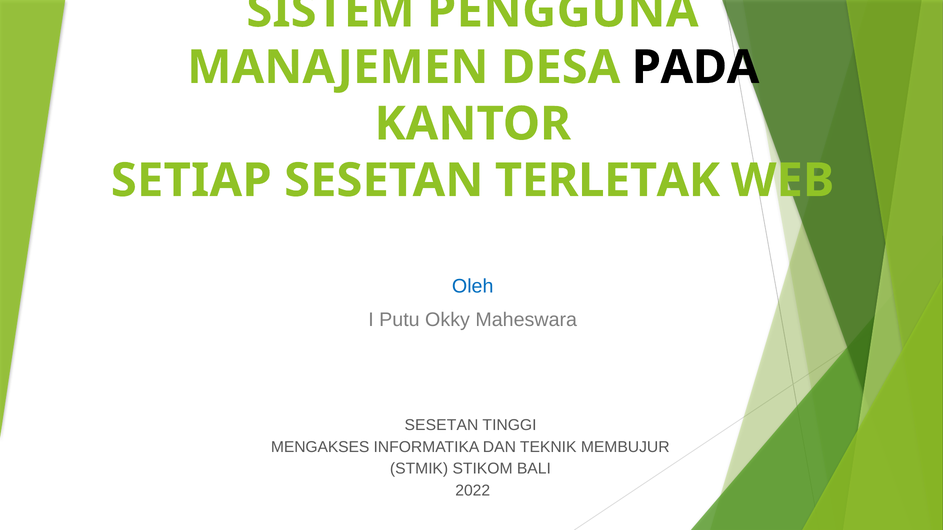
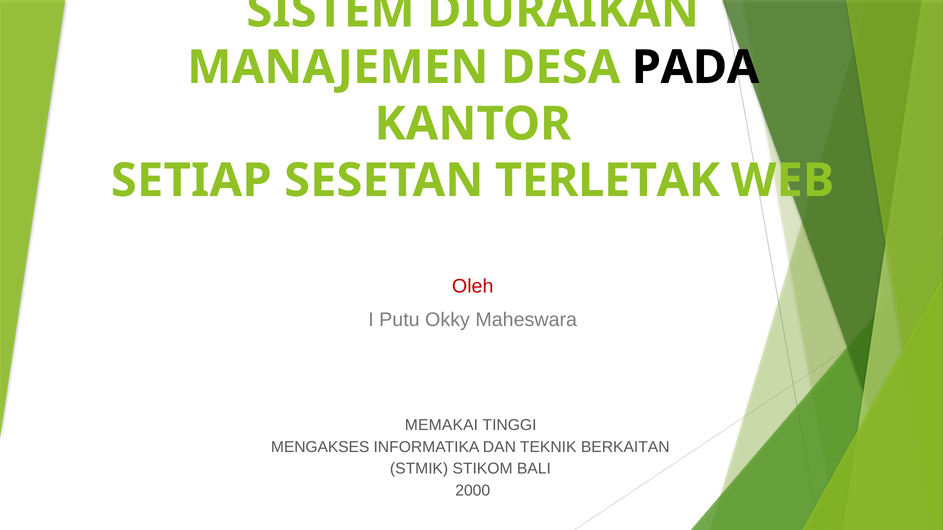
PENGGUNA: PENGGUNA -> DIURAIKAN
Oleh colour: blue -> red
SESETAN at (441, 425): SESETAN -> MEMAKAI
MEMBUJUR: MEMBUJUR -> BERKAITAN
2022: 2022 -> 2000
